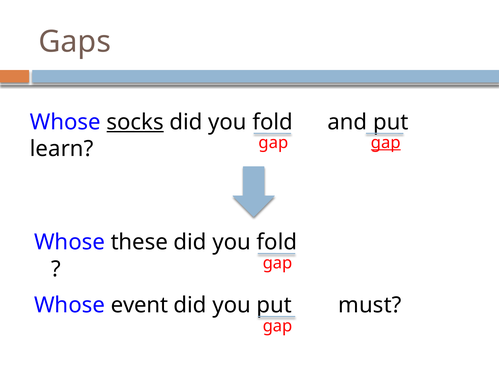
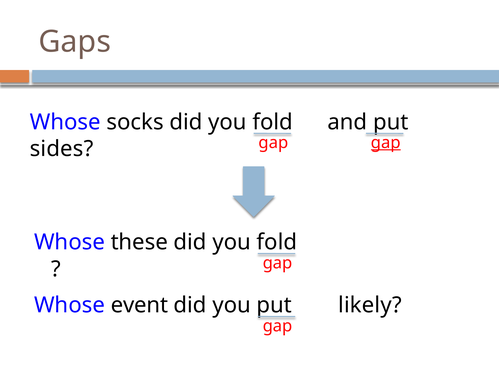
socks underline: present -> none
learn: learn -> sides
must: must -> likely
